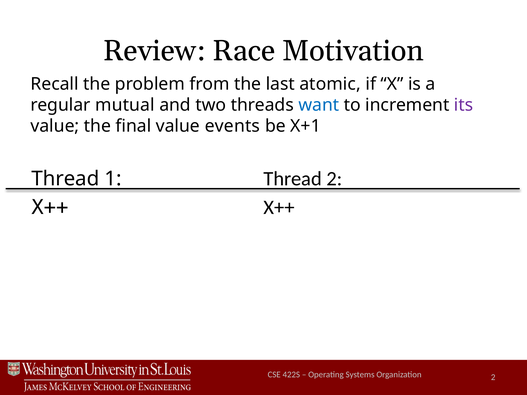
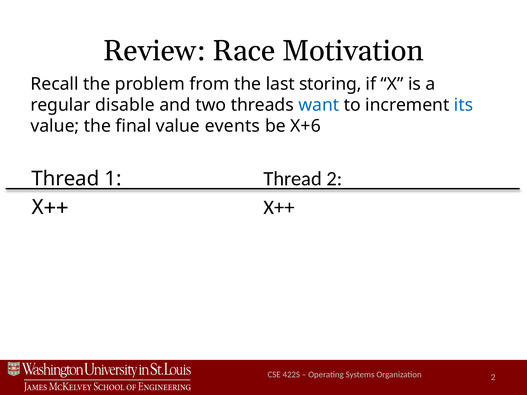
atomic: atomic -> storing
mutual: mutual -> disable
its colour: purple -> blue
X+1: X+1 -> X+6
